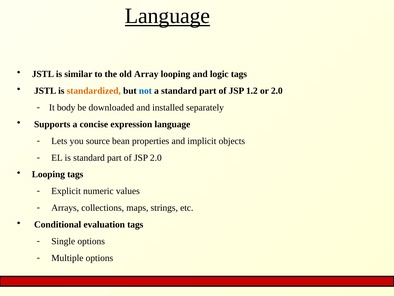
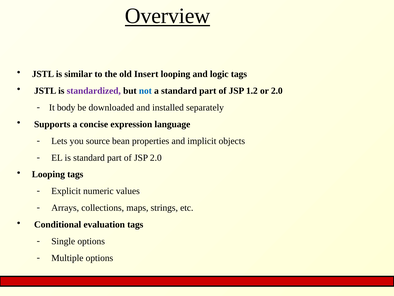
Language at (168, 16): Language -> Overview
Array: Array -> Insert
standardized colour: orange -> purple
